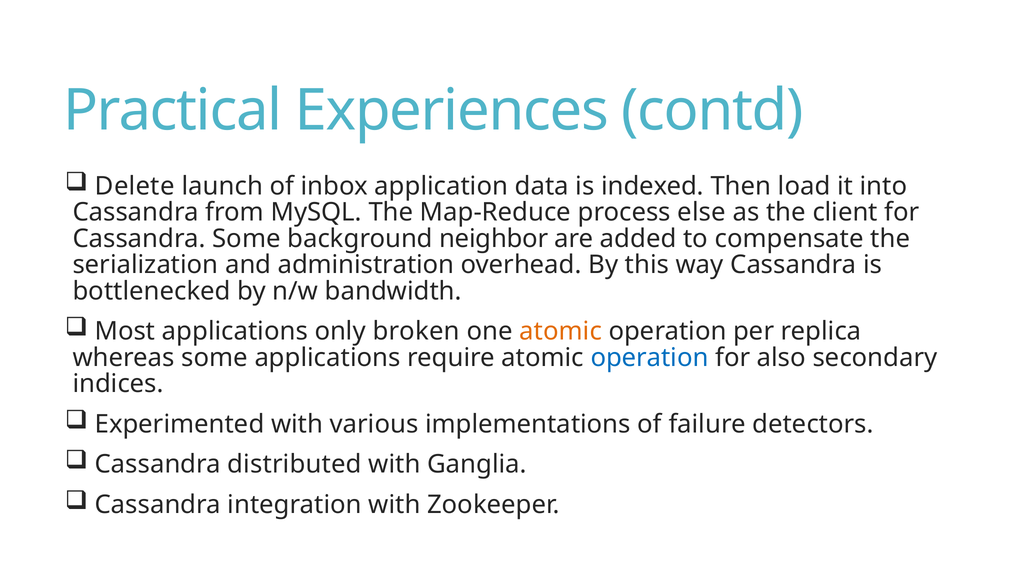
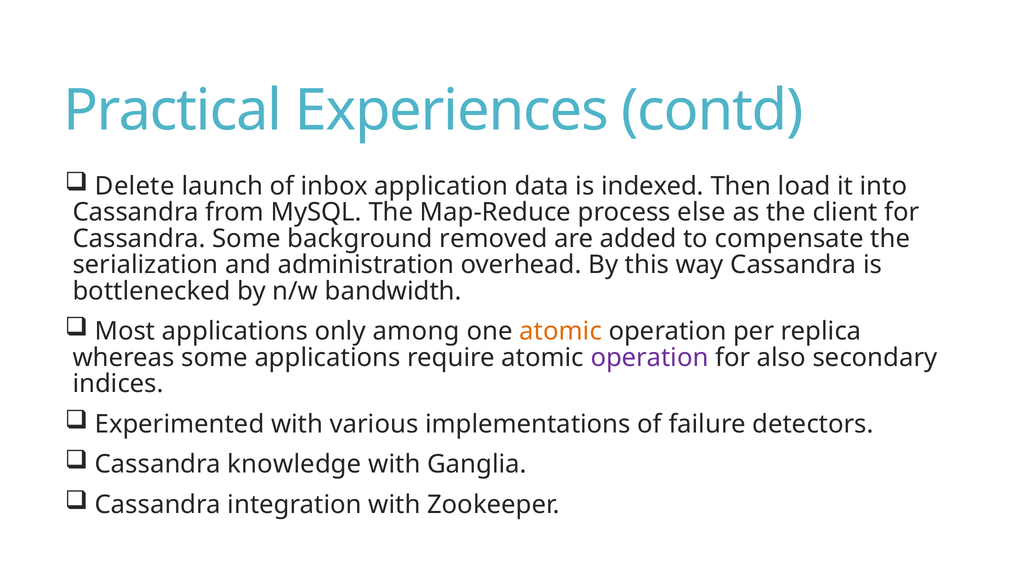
neighbor: neighbor -> removed
broken: broken -> among
operation at (650, 358) colour: blue -> purple
distributed: distributed -> knowledge
